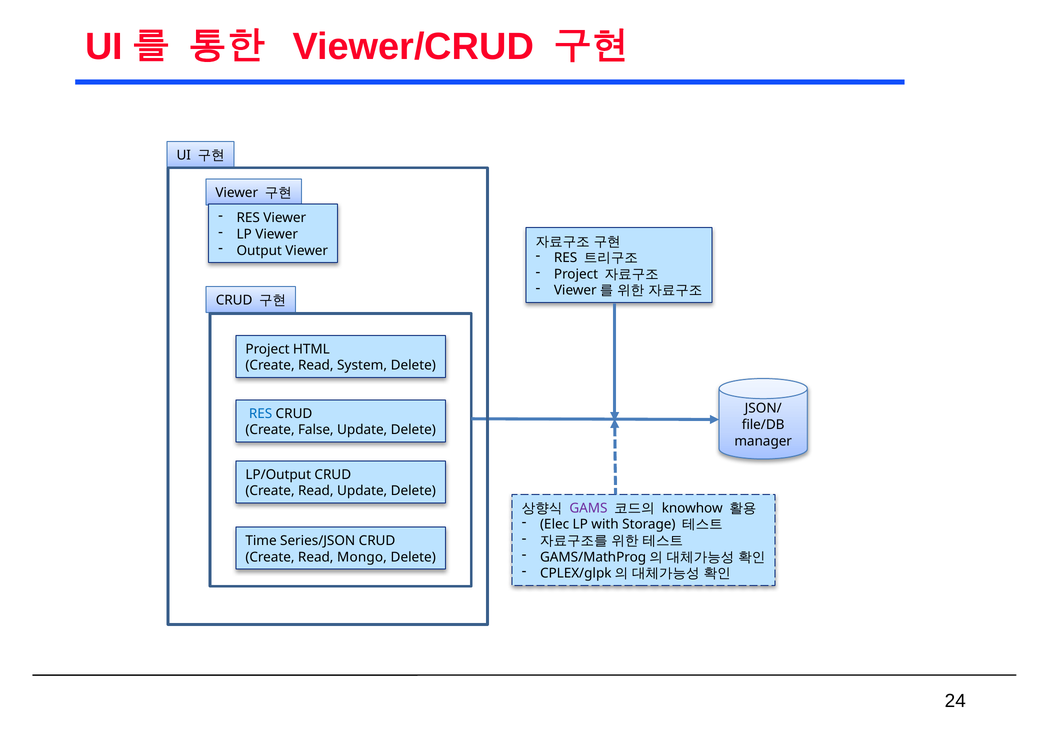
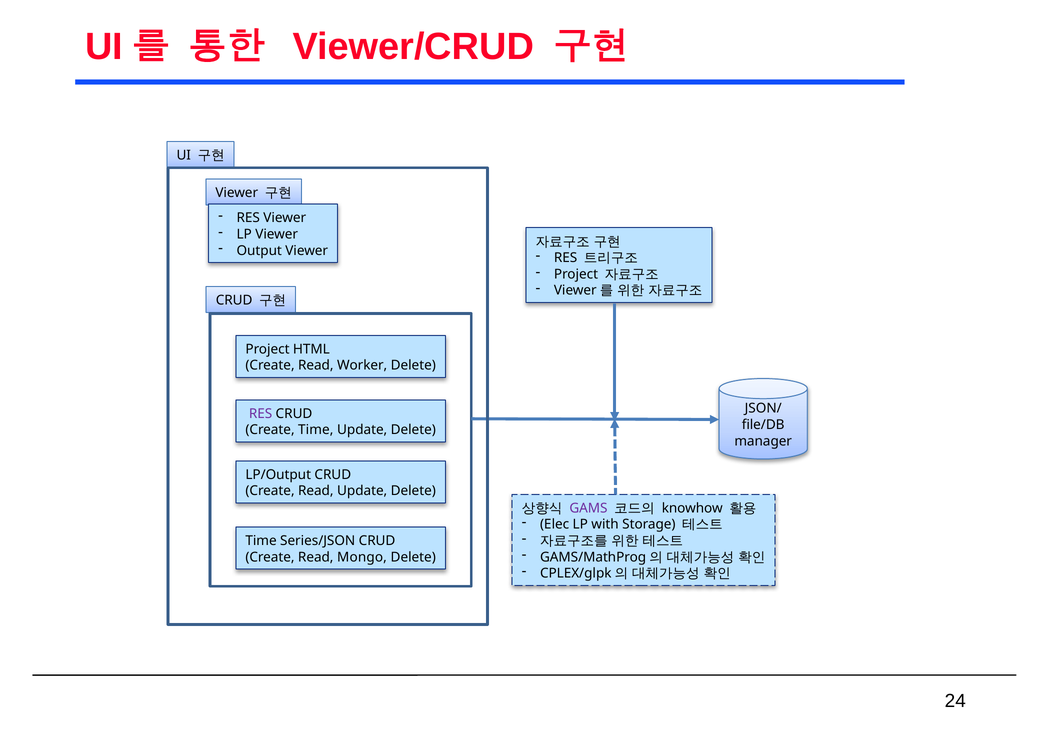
System: System -> Worker
RES at (261, 414) colour: blue -> purple
Create False: False -> Time
